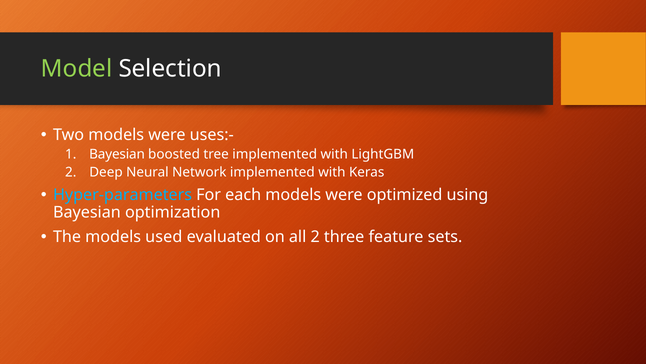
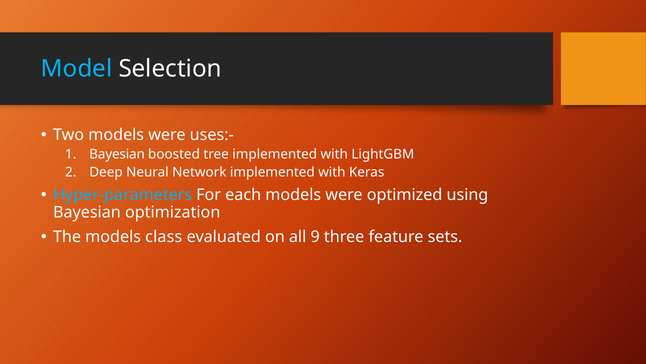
Model colour: light green -> light blue
used: used -> class
all 2: 2 -> 9
